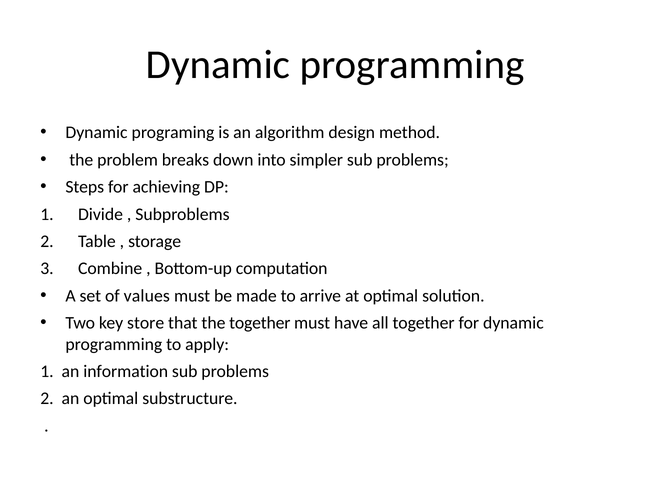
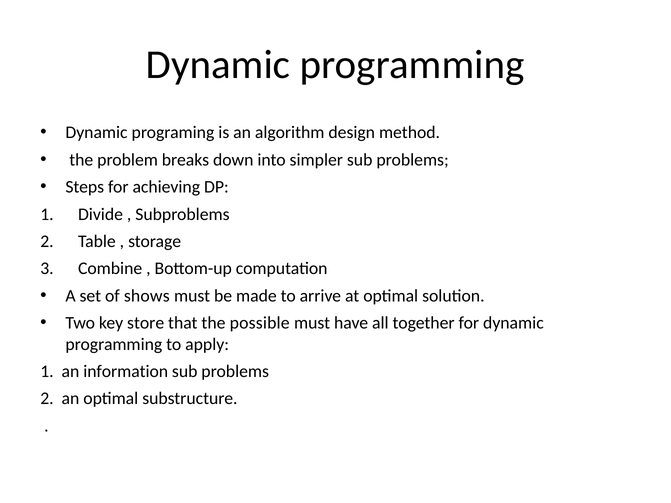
values: values -> shows
the together: together -> possible
